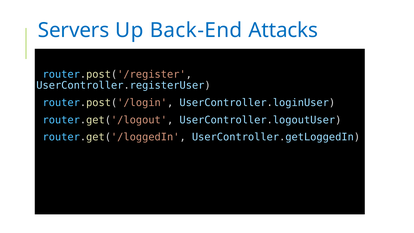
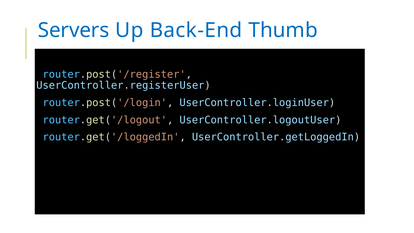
Attacks: Attacks -> Thumb
